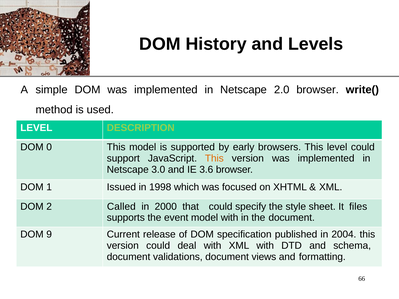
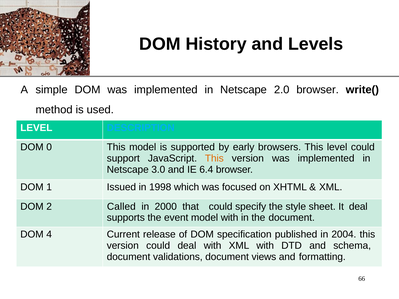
DESCRIPTION colour: light green -> light blue
3.6: 3.6 -> 6.4
It files: files -> deal
9: 9 -> 4
